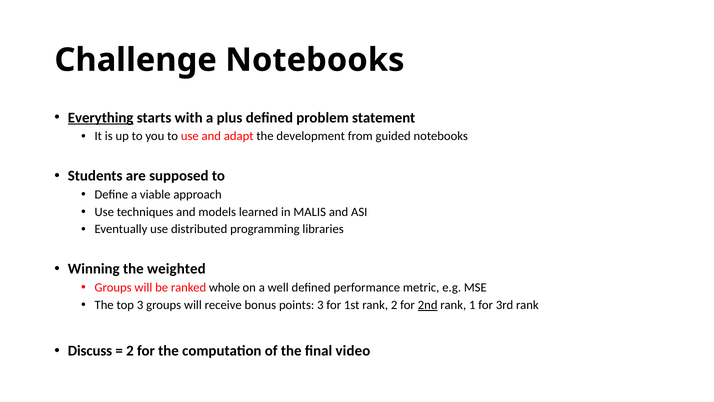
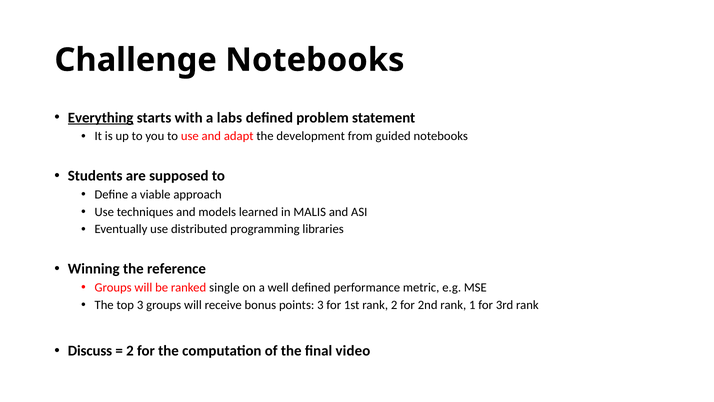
plus: plus -> labs
weighted: weighted -> reference
whole: whole -> single
2nd underline: present -> none
